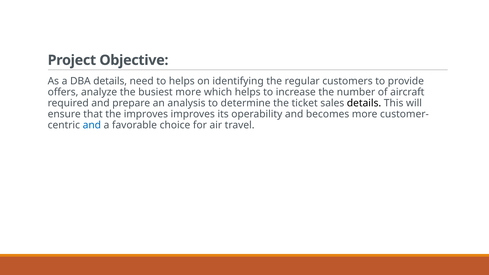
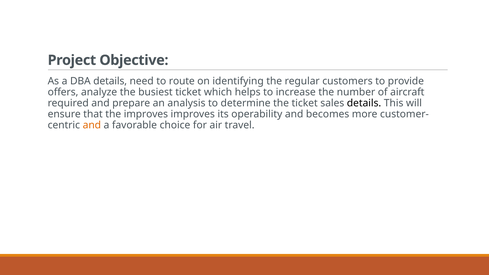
to helps: helps -> route
busiest more: more -> ticket
and at (92, 125) colour: blue -> orange
